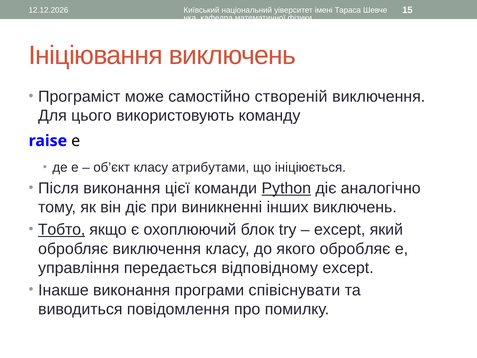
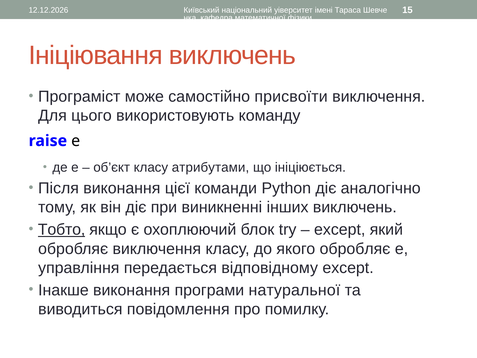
створеній: створеній -> присвоїти
Python underline: present -> none
співіснувати: співіснувати -> натуральної
